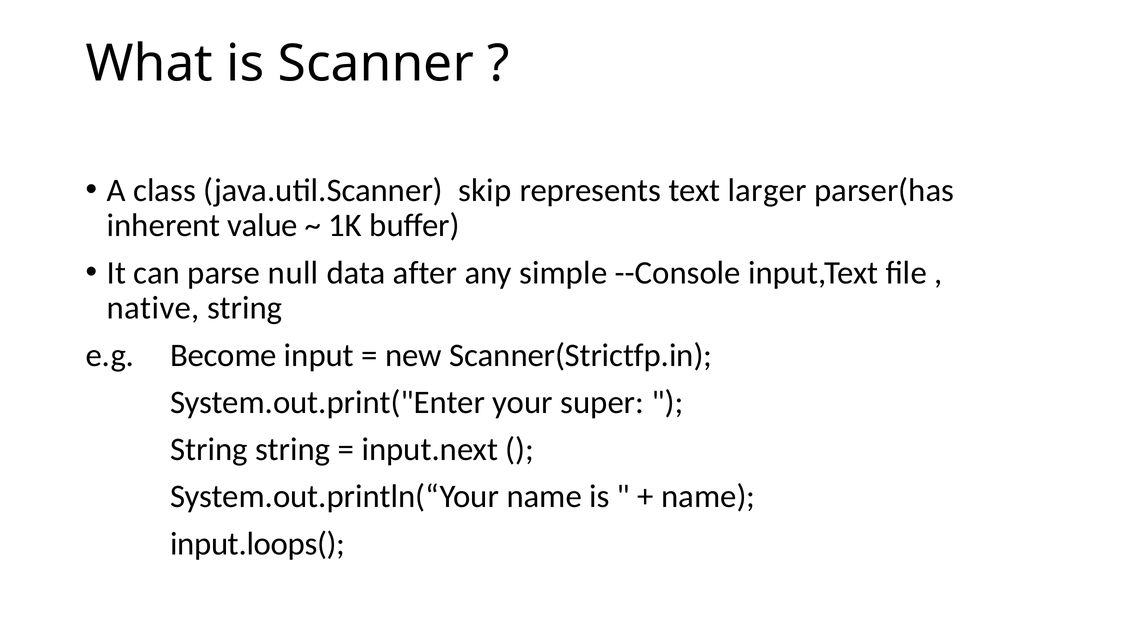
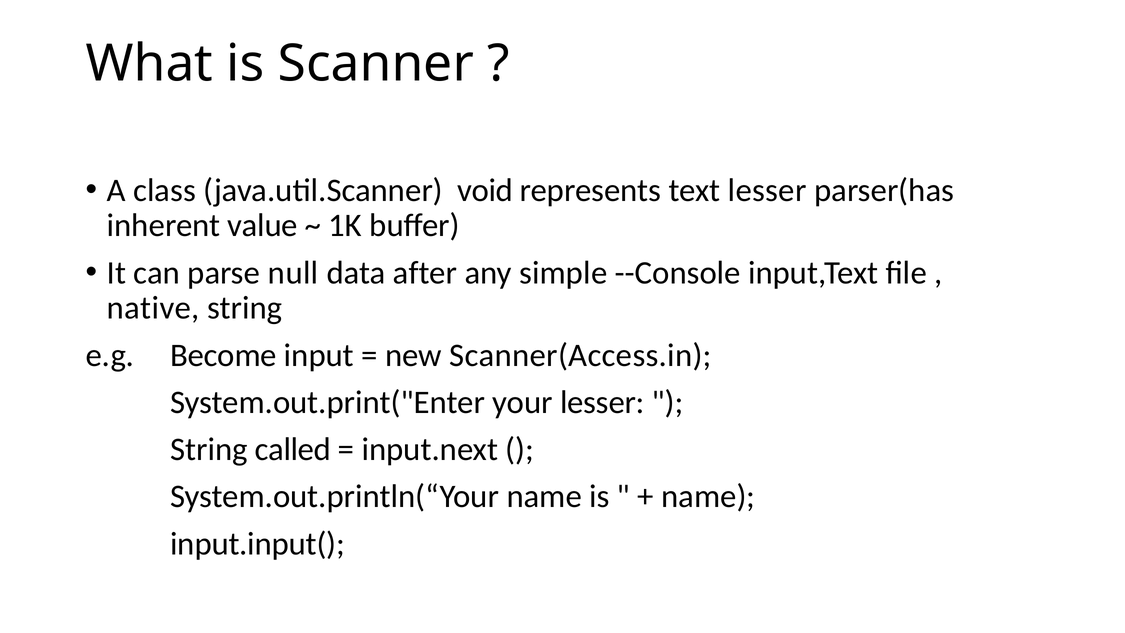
skip: skip -> void
text larger: larger -> lesser
Scanner(Strictfp.in: Scanner(Strictfp.in -> Scanner(Access.in
your super: super -> lesser
String string: string -> called
input.loops(: input.loops( -> input.input(
